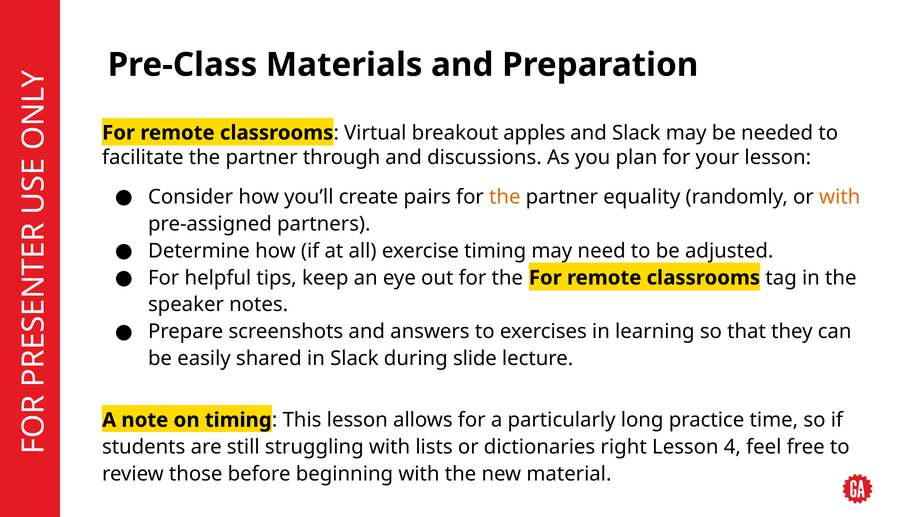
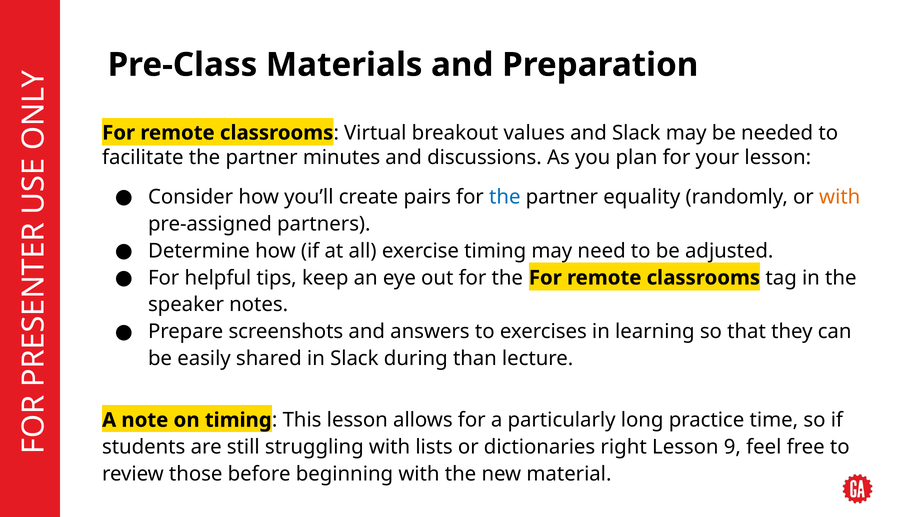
apples: apples -> values
through: through -> minutes
the at (505, 197) colour: orange -> blue
slide: slide -> than
4: 4 -> 9
